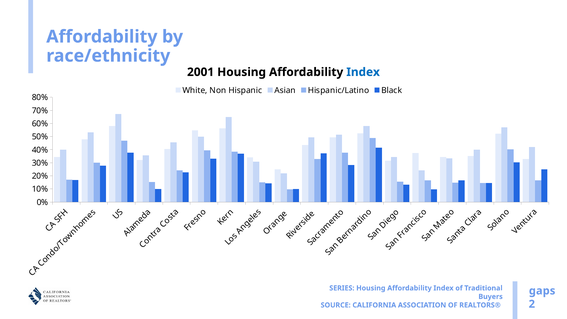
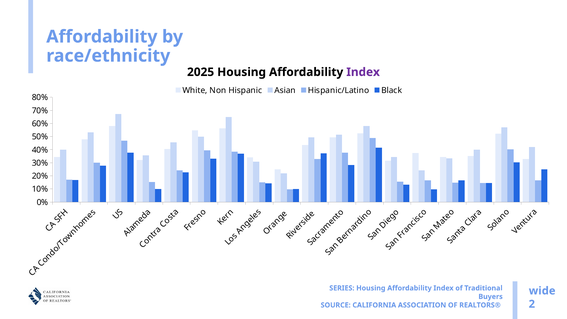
2001: 2001 -> 2025
Index at (363, 72) colour: blue -> purple
gaps: gaps -> wide
